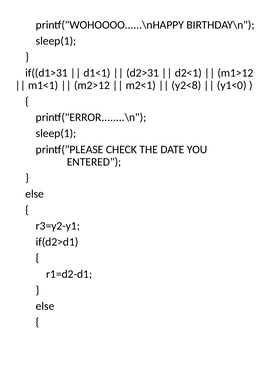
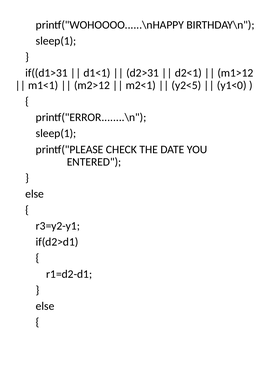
y2<8: y2<8 -> y2<5
